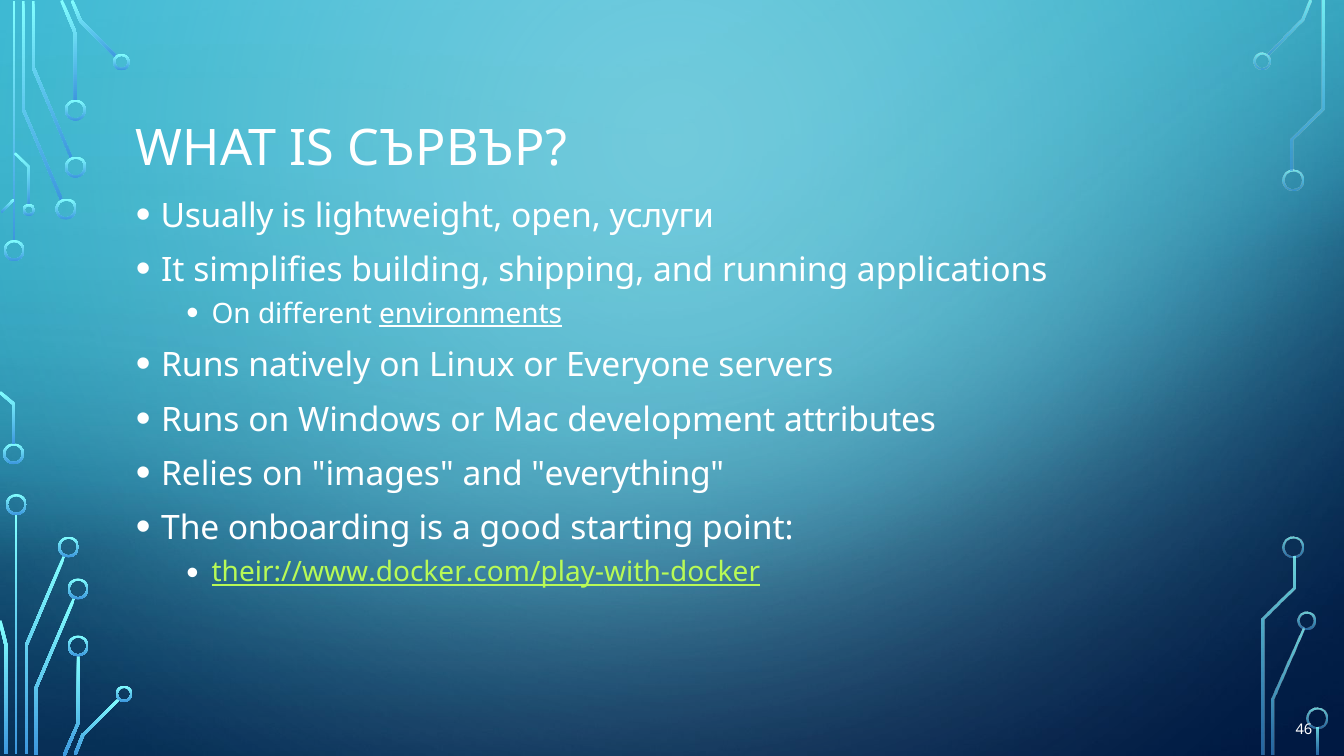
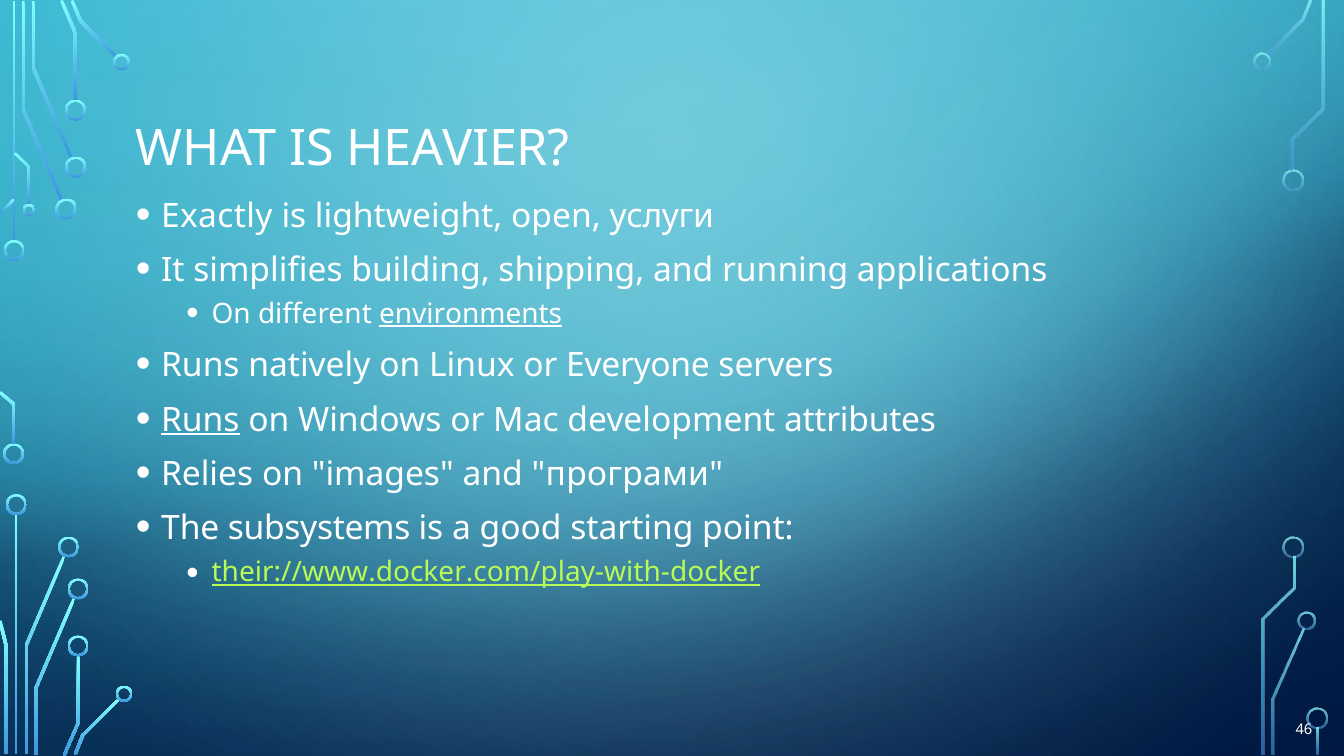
СЪРВЪР: СЪРВЪР -> HEAVIER
Usually: Usually -> Exactly
Runs at (200, 420) underline: none -> present
everything: everything -> програми
onboarding: onboarding -> subsystems
